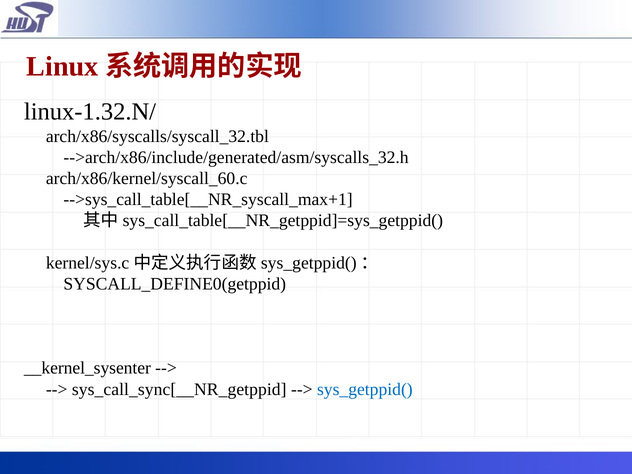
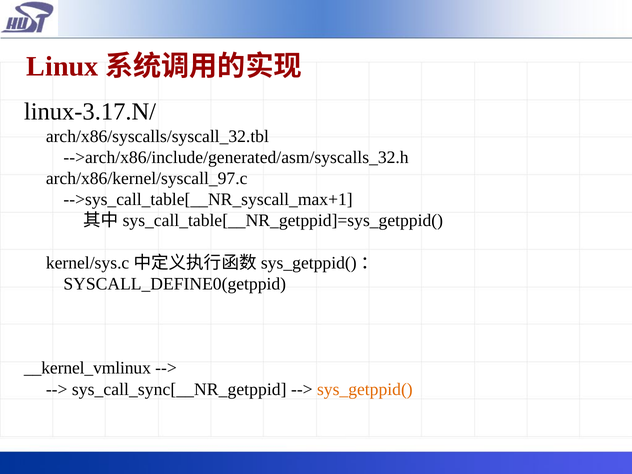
linux-1.32.N/: linux-1.32.N/ -> linux-3.17.N/
arch/x86/kernel/syscall_60.c: arch/x86/kernel/syscall_60.c -> arch/x86/kernel/syscall_97.c
__kernel_sysenter: __kernel_sysenter -> __kernel_vmlinux
sys_getppid( colour: blue -> orange
